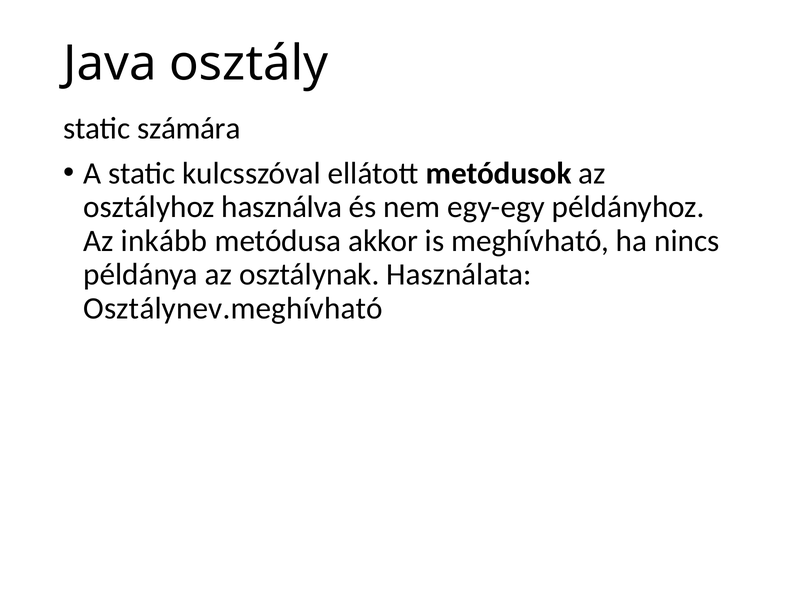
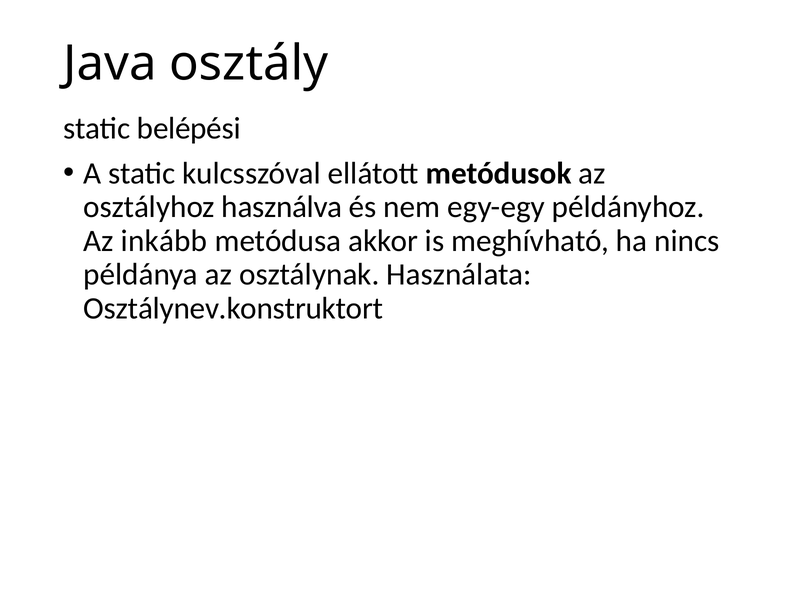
számára: számára -> belépési
Osztálynev.meghívható: Osztálynev.meghívható -> Osztálynev.konstruktort
